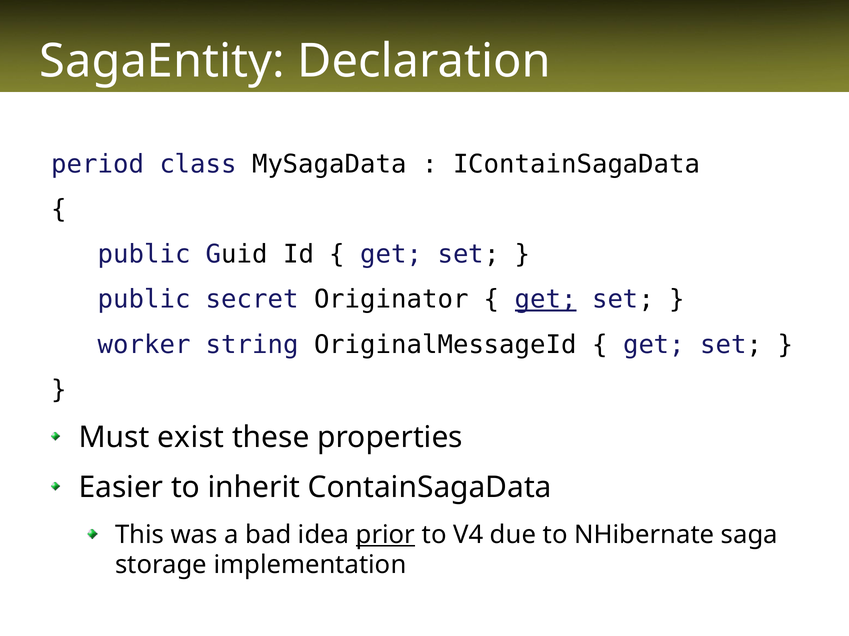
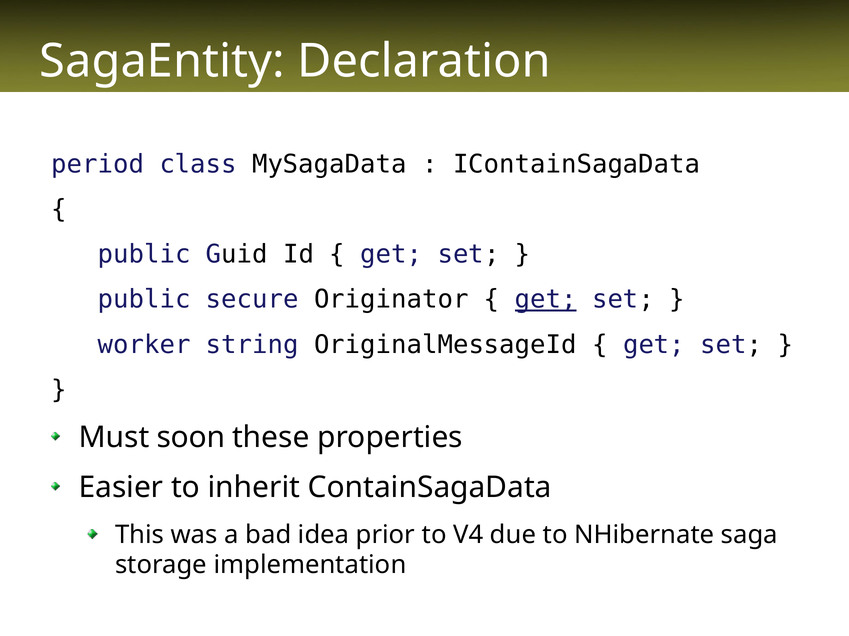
secret: secret -> secure
exist: exist -> soon
prior underline: present -> none
